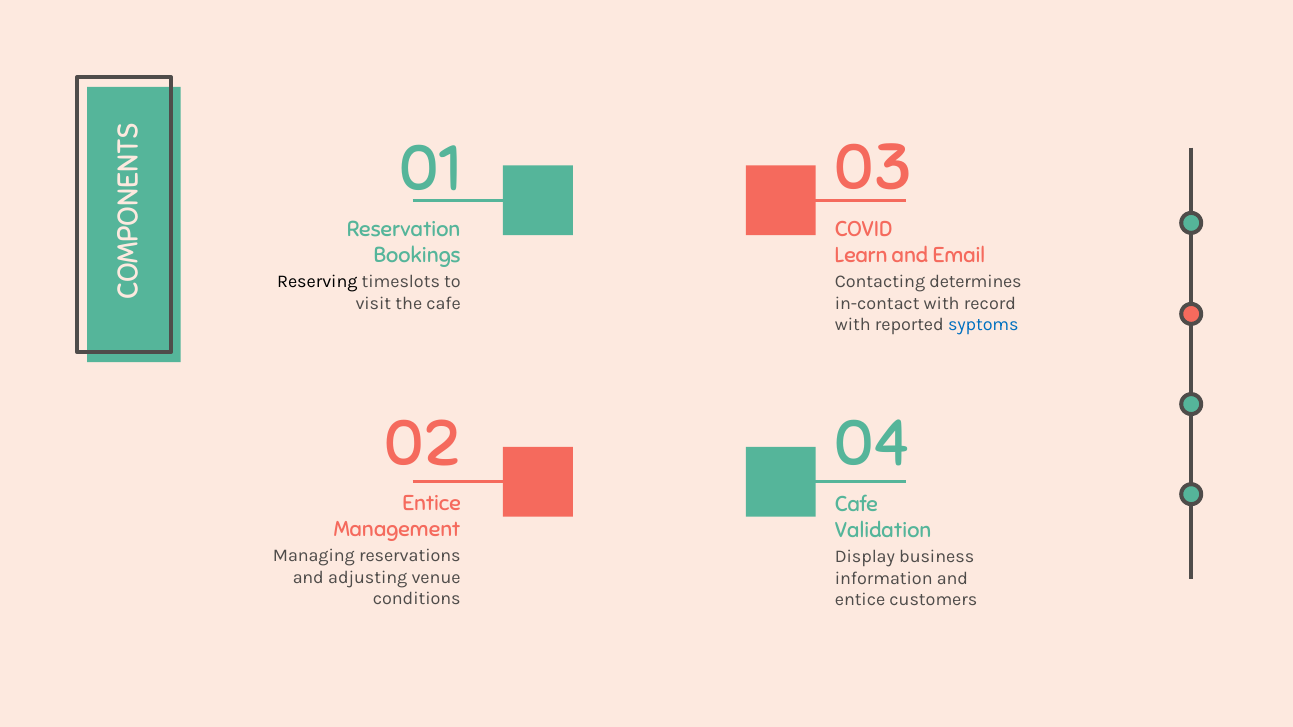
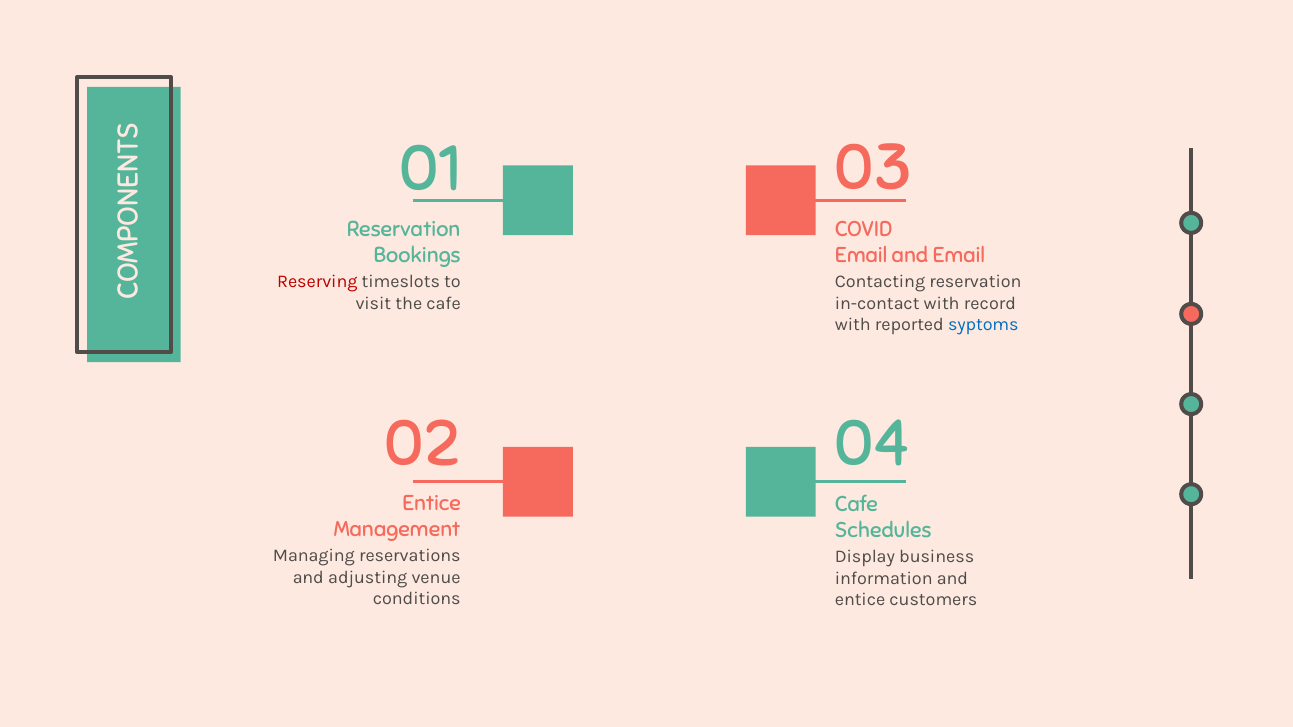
Learn at (861, 256): Learn -> Email
Reserving colour: black -> red
Contacting determines: determines -> reservation
Validation: Validation -> Schedules
